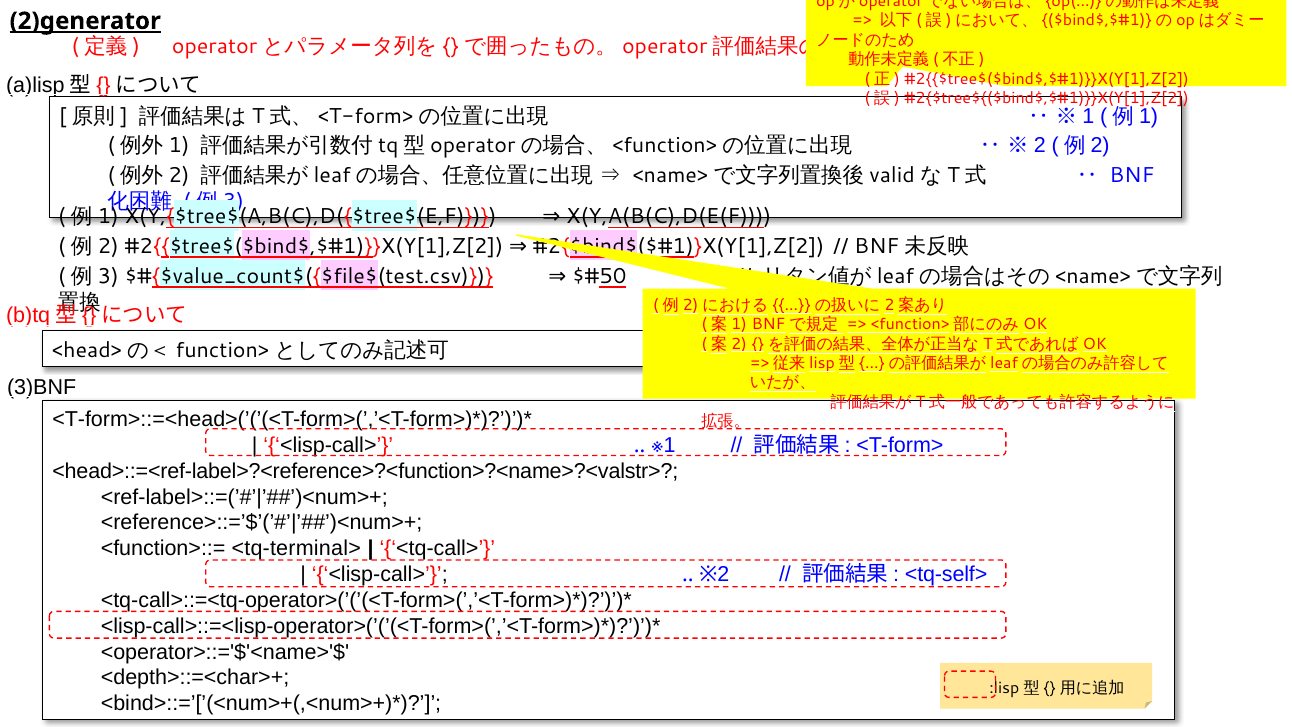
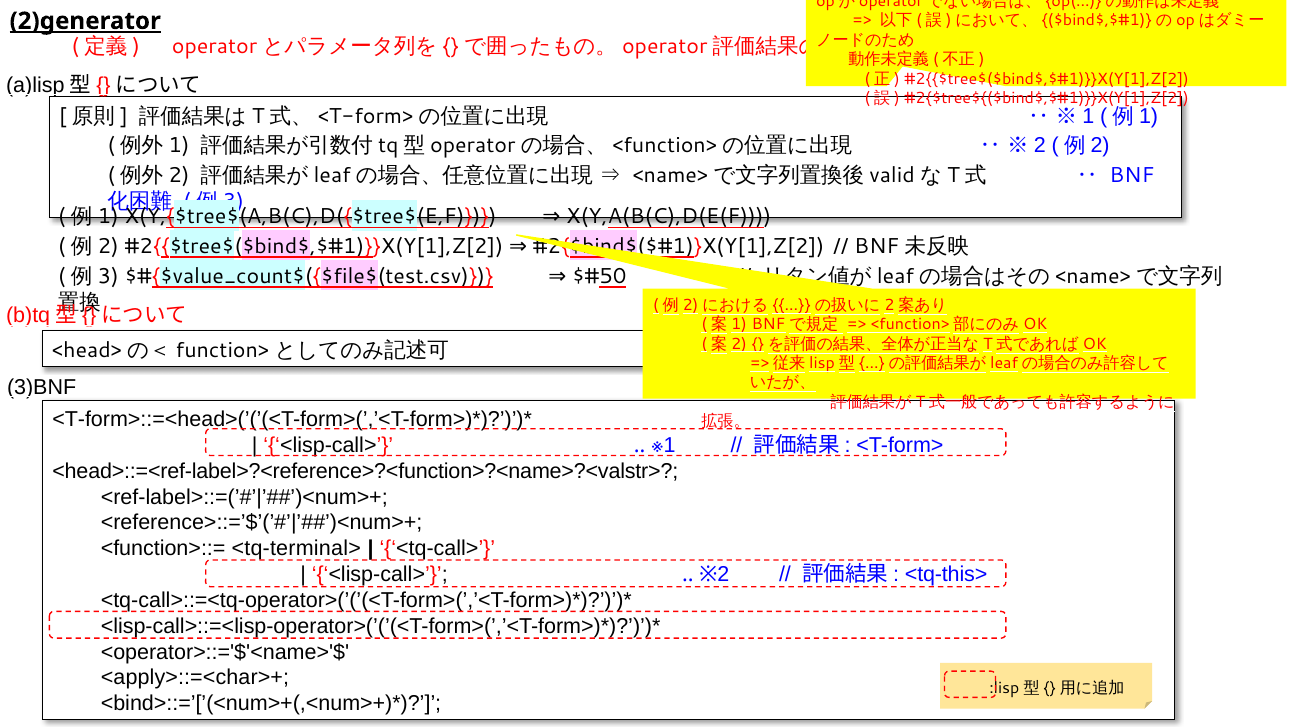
<tq-self>: <tq-self> -> <tq-this>
<depth>::=<char>+: <depth>::=<char>+ -> <apply>::=<char>+
